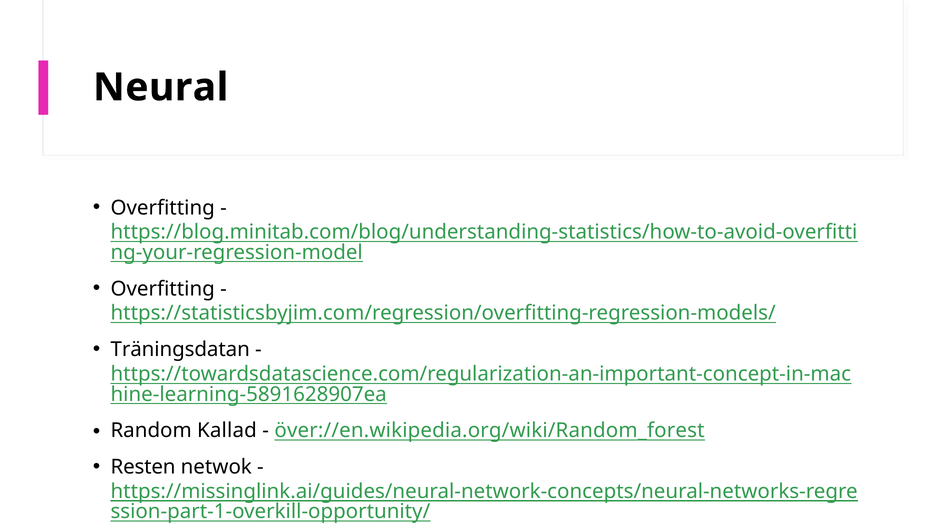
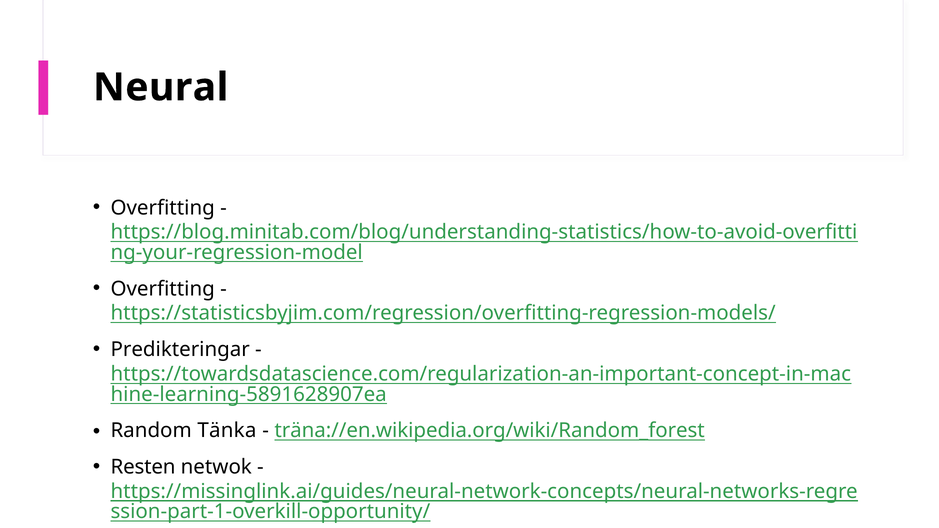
Träningsdatan: Träningsdatan -> Predikteringar
Kallad: Kallad -> Tänka
över://en.wikipedia.org/wiki/Random_forest: över://en.wikipedia.org/wiki/Random_forest -> träna://en.wikipedia.org/wiki/Random_forest
